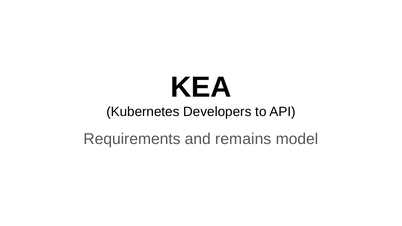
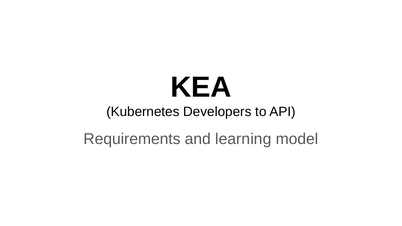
remains: remains -> learning
